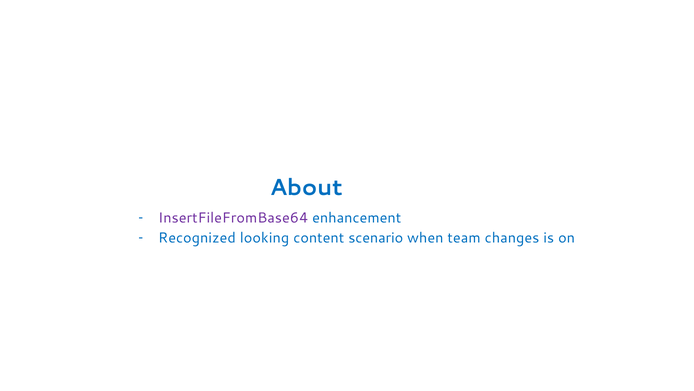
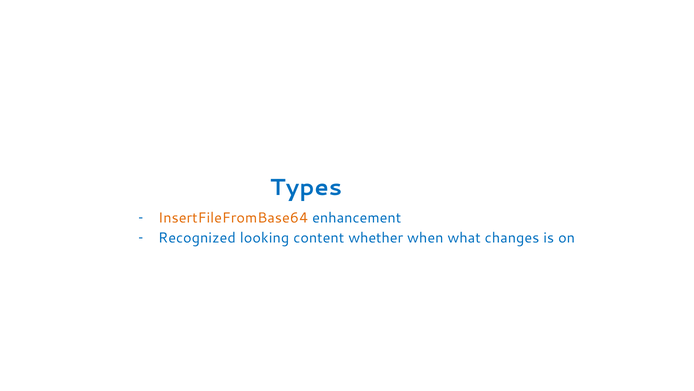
About: About -> Types
InsertFileFromBase64 colour: purple -> orange
scenario: scenario -> whether
team: team -> what
